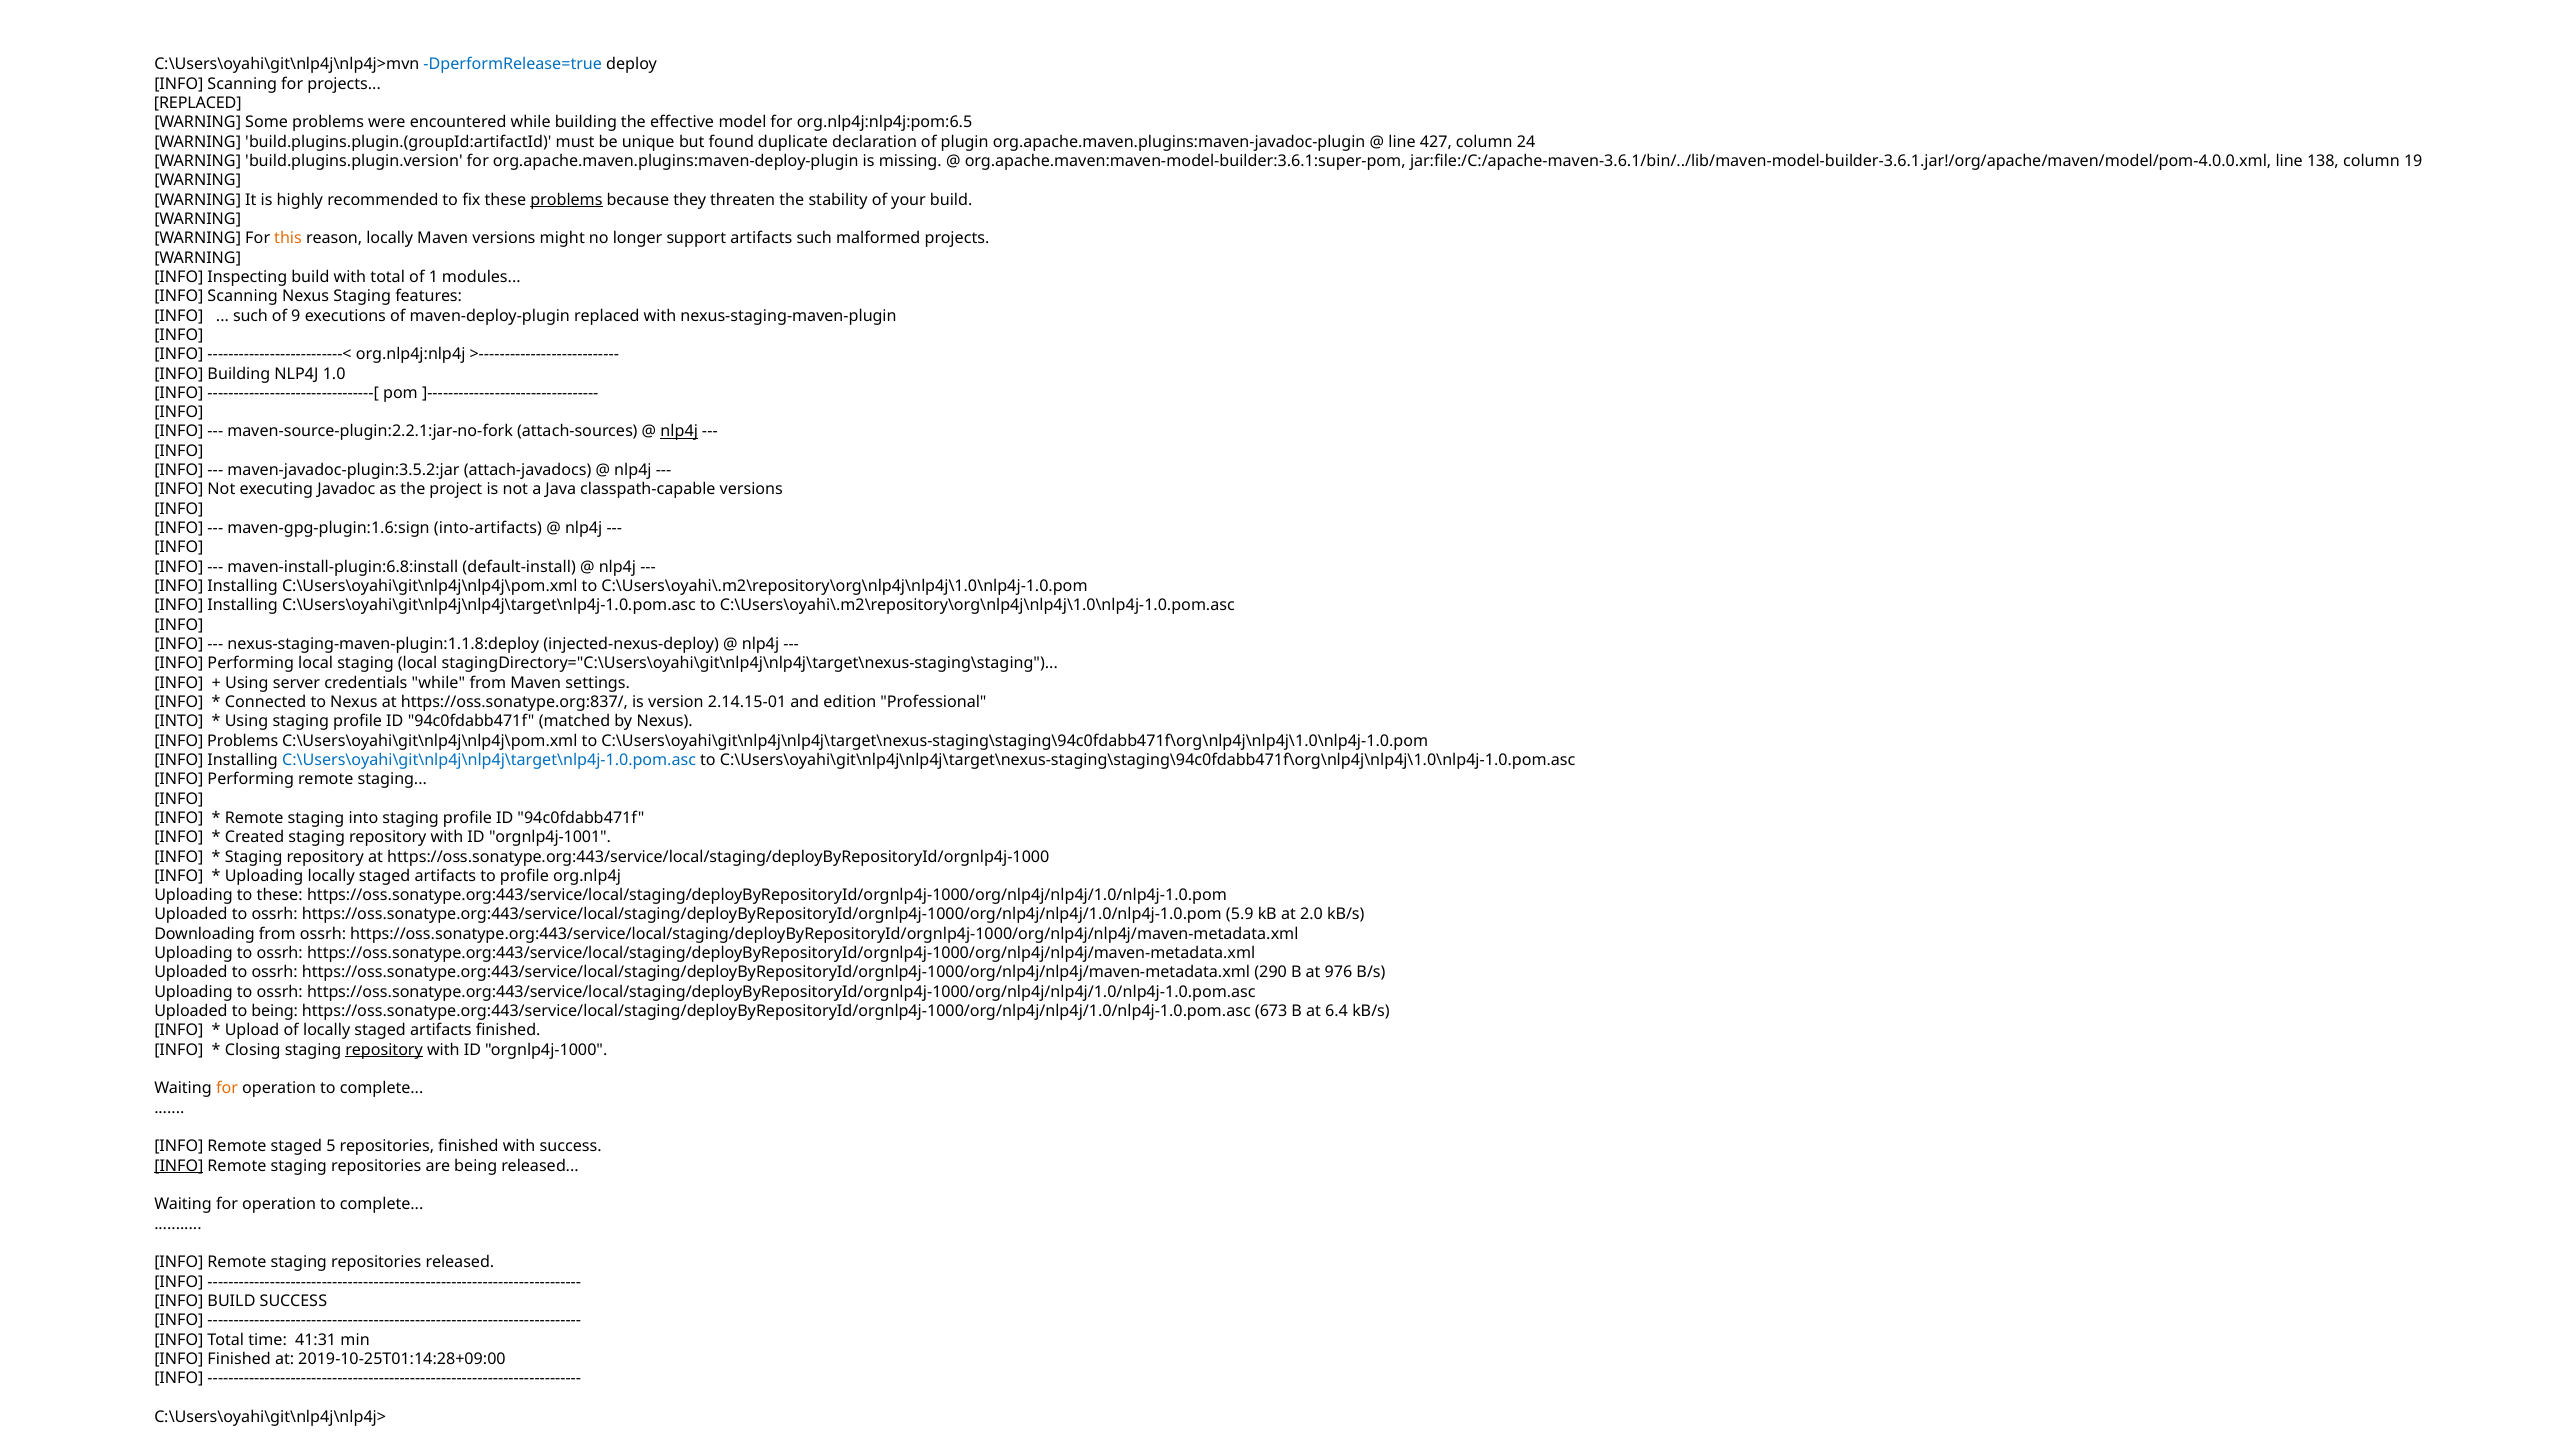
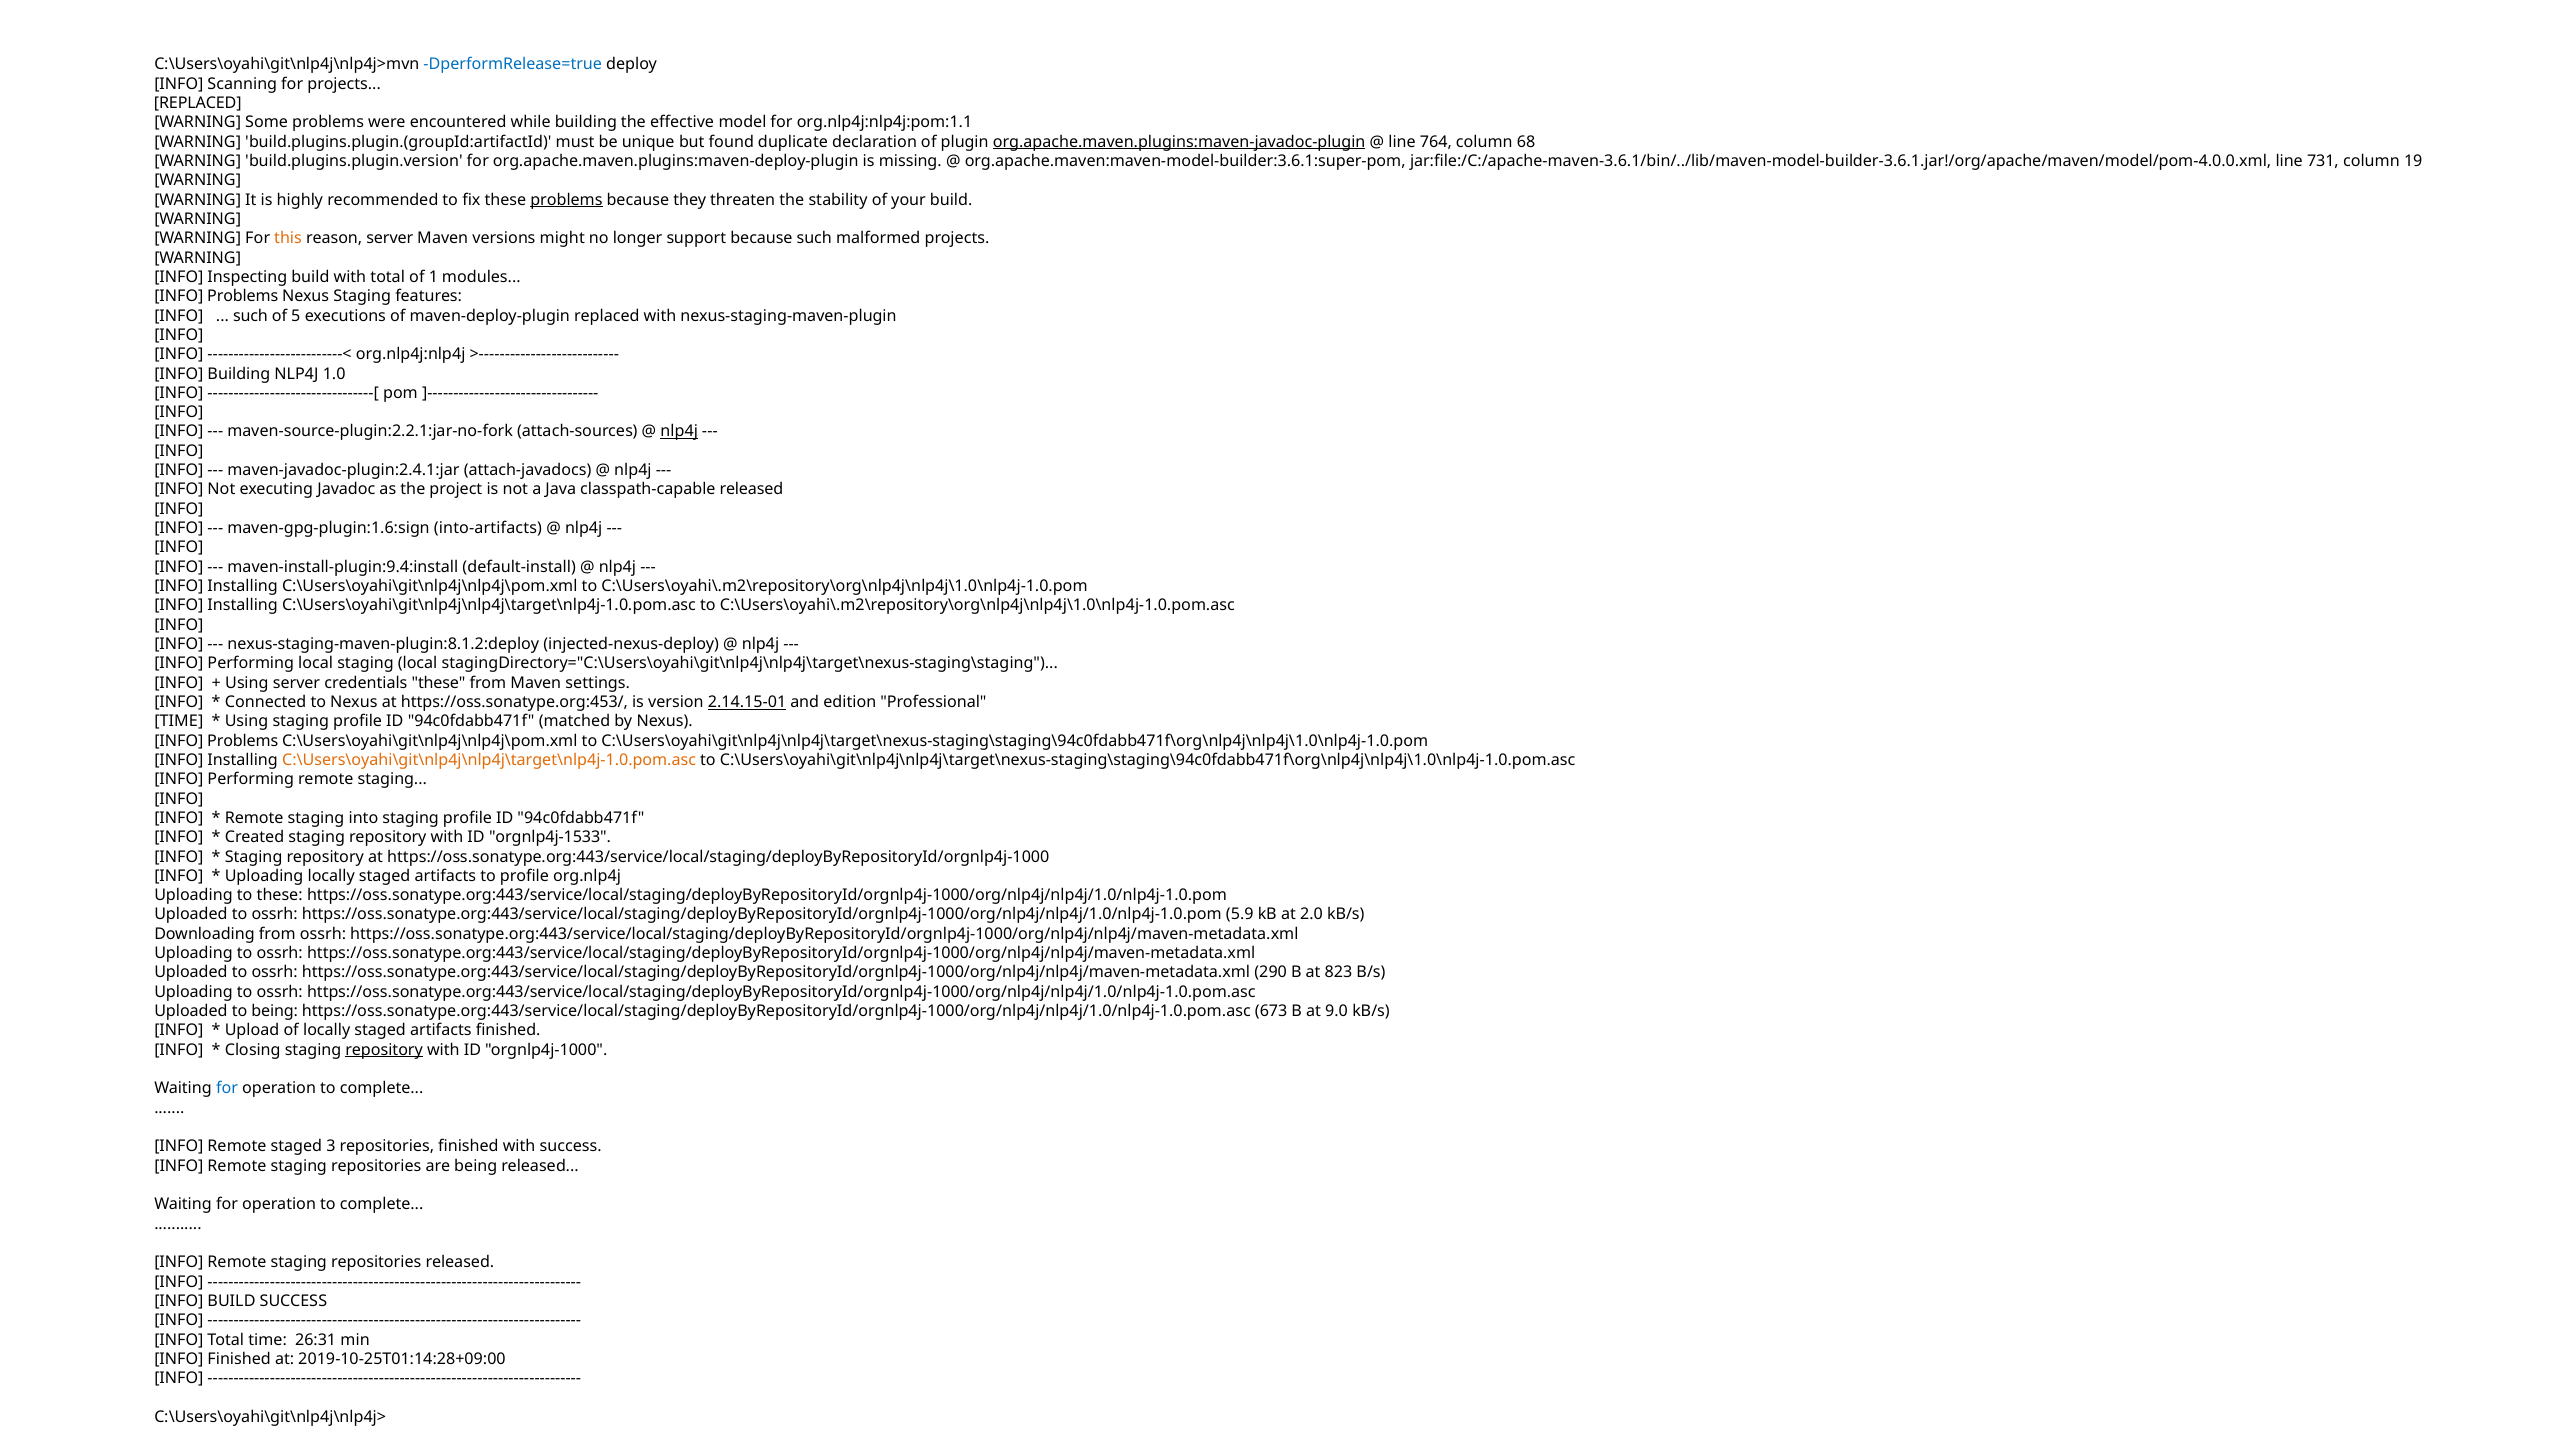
org.nlp4j:nlp4j:pom:6.5: org.nlp4j:nlp4j:pom:6.5 -> org.nlp4j:nlp4j:pom:1.1
org.apache.maven.plugins:maven-javadoc-plugin underline: none -> present
427: 427 -> 764
24: 24 -> 68
138: 138 -> 731
reason locally: locally -> server
support artifacts: artifacts -> because
Scanning at (243, 296): Scanning -> Problems
9: 9 -> 5
maven-javadoc-plugin:3.5.2:jar: maven-javadoc-plugin:3.5.2:jar -> maven-javadoc-plugin:2.4.1:jar
classpath-capable versions: versions -> released
maven-install-plugin:6.8:install: maven-install-plugin:6.8:install -> maven-install-plugin:9.4:install
nexus-staging-maven-plugin:1.1.8:deploy: nexus-staging-maven-plugin:1.1.8:deploy -> nexus-staging-maven-plugin:8.1.2:deploy
credentials while: while -> these
https://oss.sonatype.org:837/: https://oss.sonatype.org:837/ -> https://oss.sonatype.org:453/
2.14.15-01 underline: none -> present
INTO at (179, 721): INTO -> TIME
C:\Users\oyahi\git\nlp4j\nlp4j\target\nlp4j-1.0.pom.asc at (489, 760) colour: blue -> orange
orgnlp4j-1001: orgnlp4j-1001 -> orgnlp4j-1533
976: 976 -> 823
6.4: 6.4 -> 9.0
for at (227, 1089) colour: orange -> blue
5: 5 -> 3
INFO at (179, 1166) underline: present -> none
41:31: 41:31 -> 26:31
